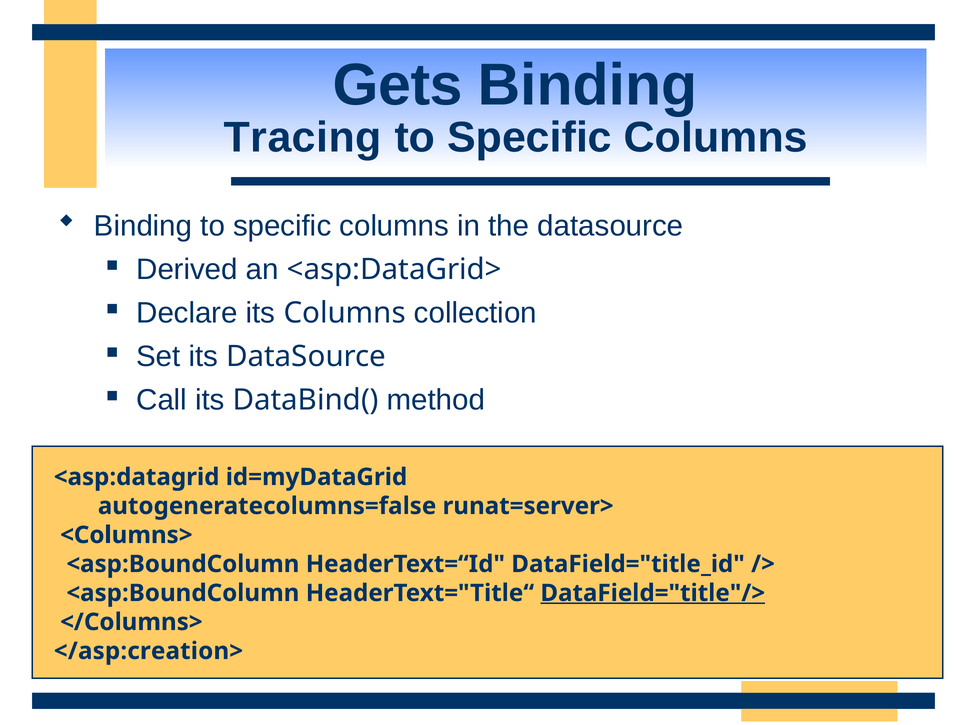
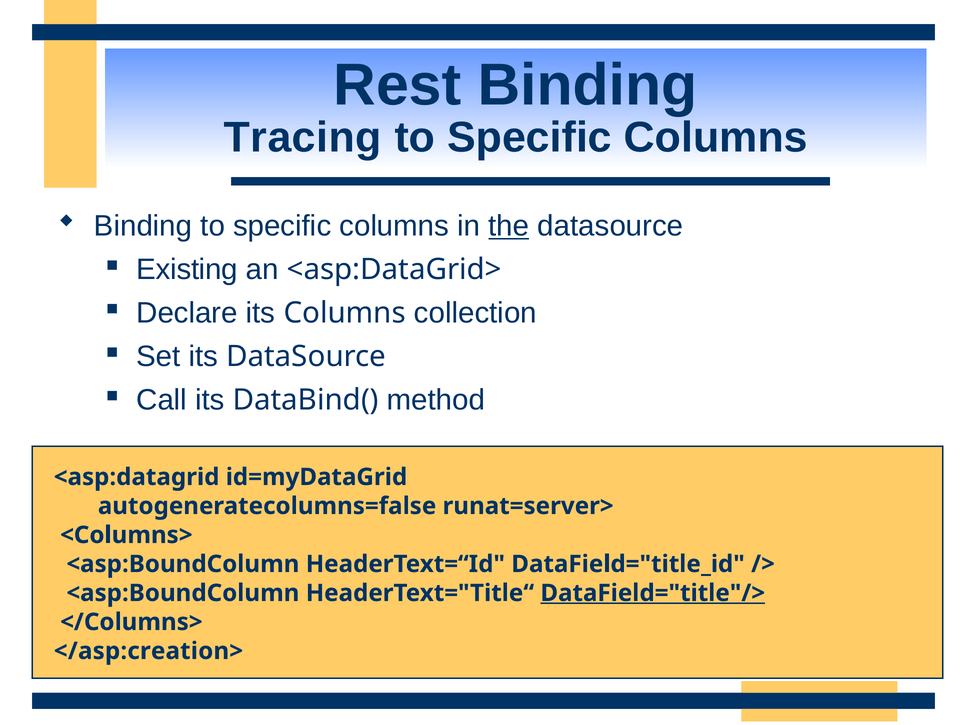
Gets: Gets -> Rest
the underline: none -> present
Derived: Derived -> Existing
